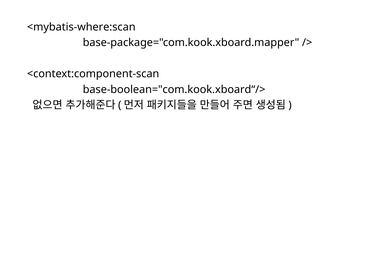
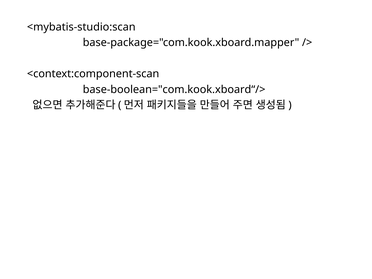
<mybatis-where:scan: <mybatis-where:scan -> <mybatis-studio:scan
